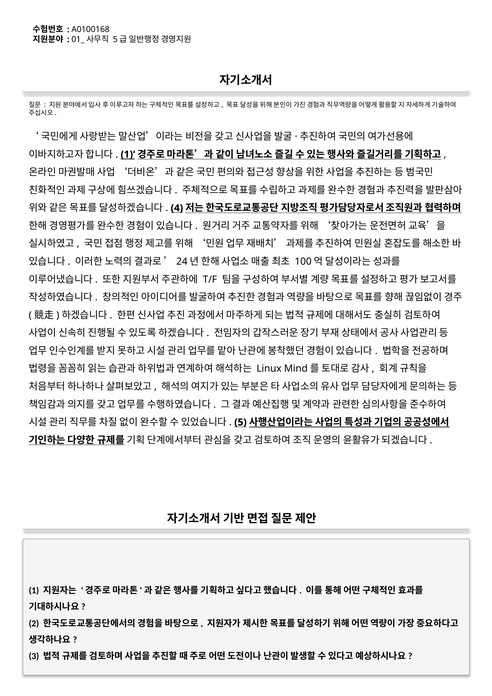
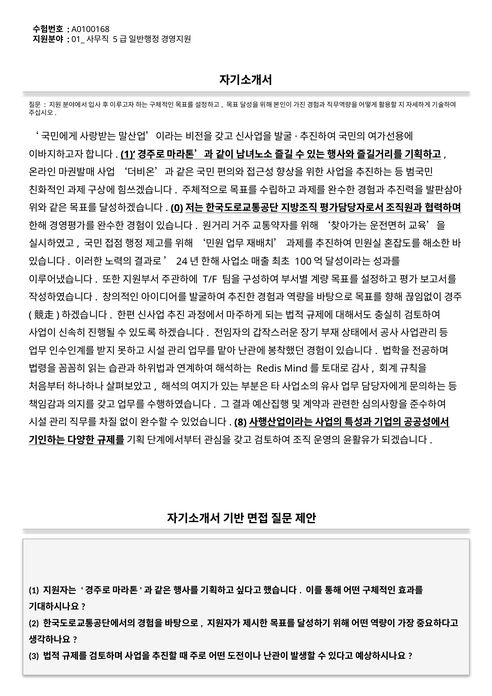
4: 4 -> 0
Linux: Linux -> Redis
5: 5 -> 8
